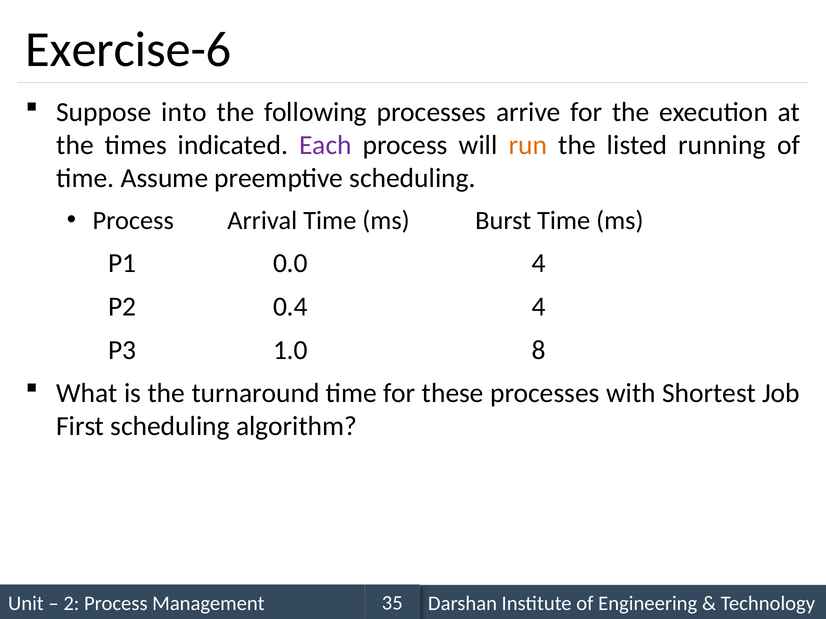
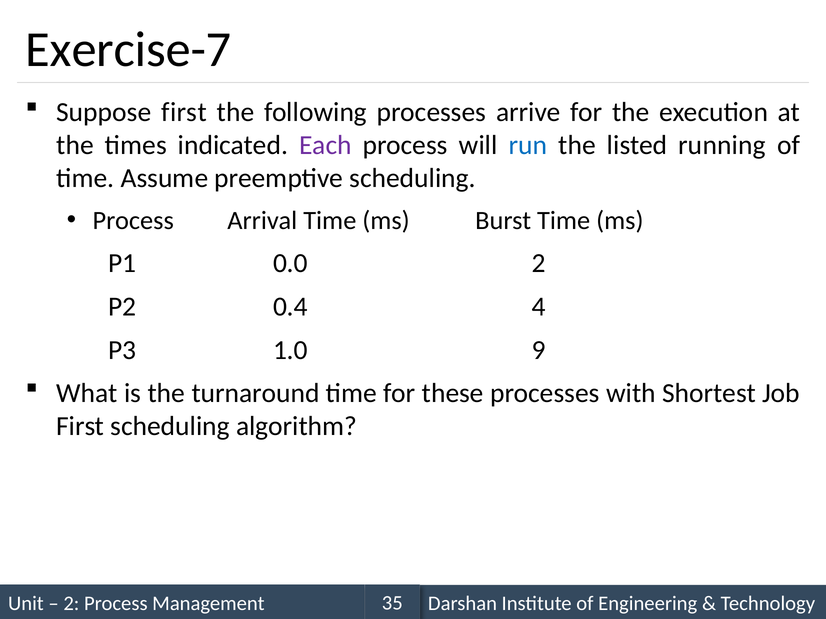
Exercise-6: Exercise-6 -> Exercise-7
Suppose into: into -> first
run colour: orange -> blue
0.0 4: 4 -> 2
8: 8 -> 9
